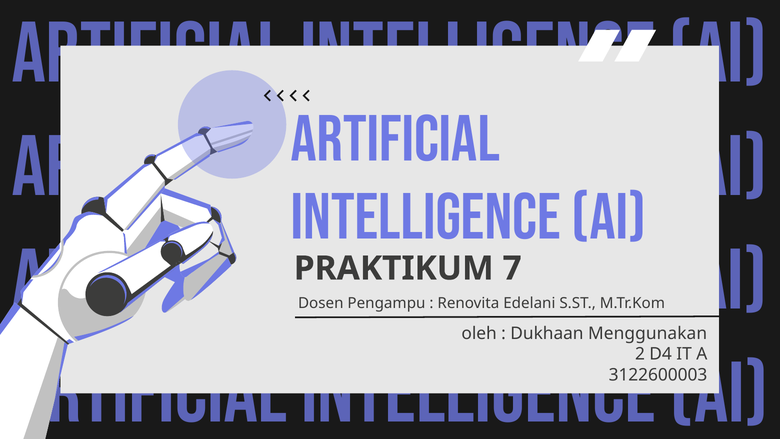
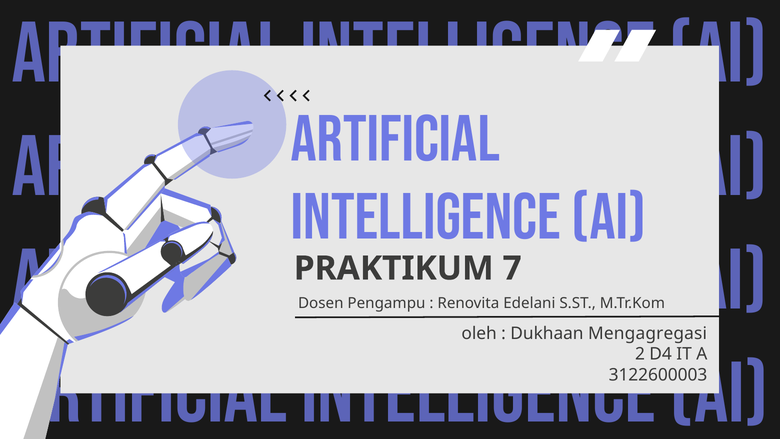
Menggunakan: Menggunakan -> Mengagregasi
